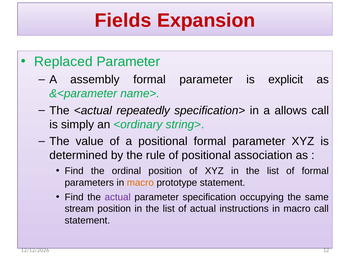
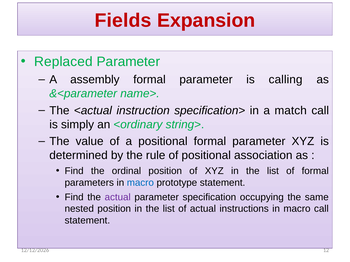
explicit: explicit -> calling
repeatedly: repeatedly -> instruction
allows: allows -> match
macro at (140, 183) colour: orange -> blue
stream: stream -> nested
